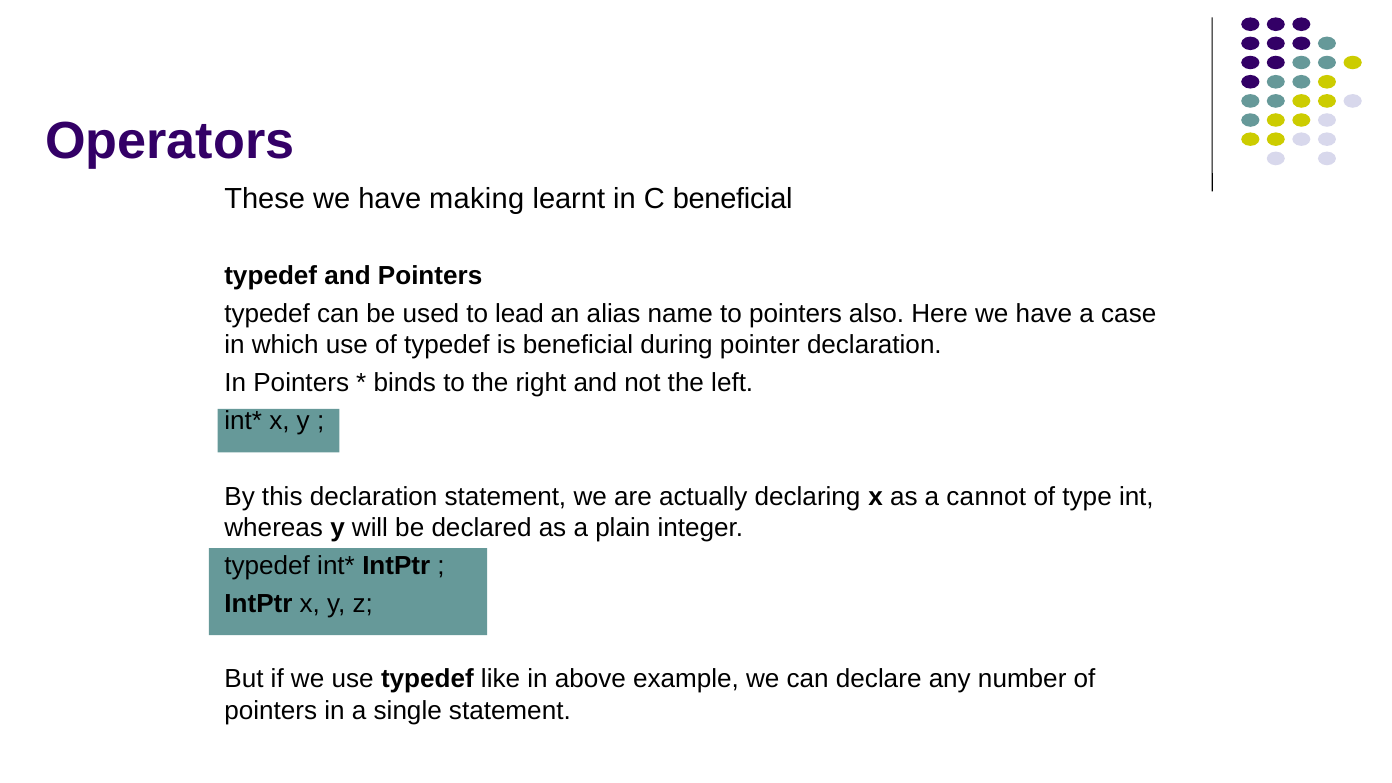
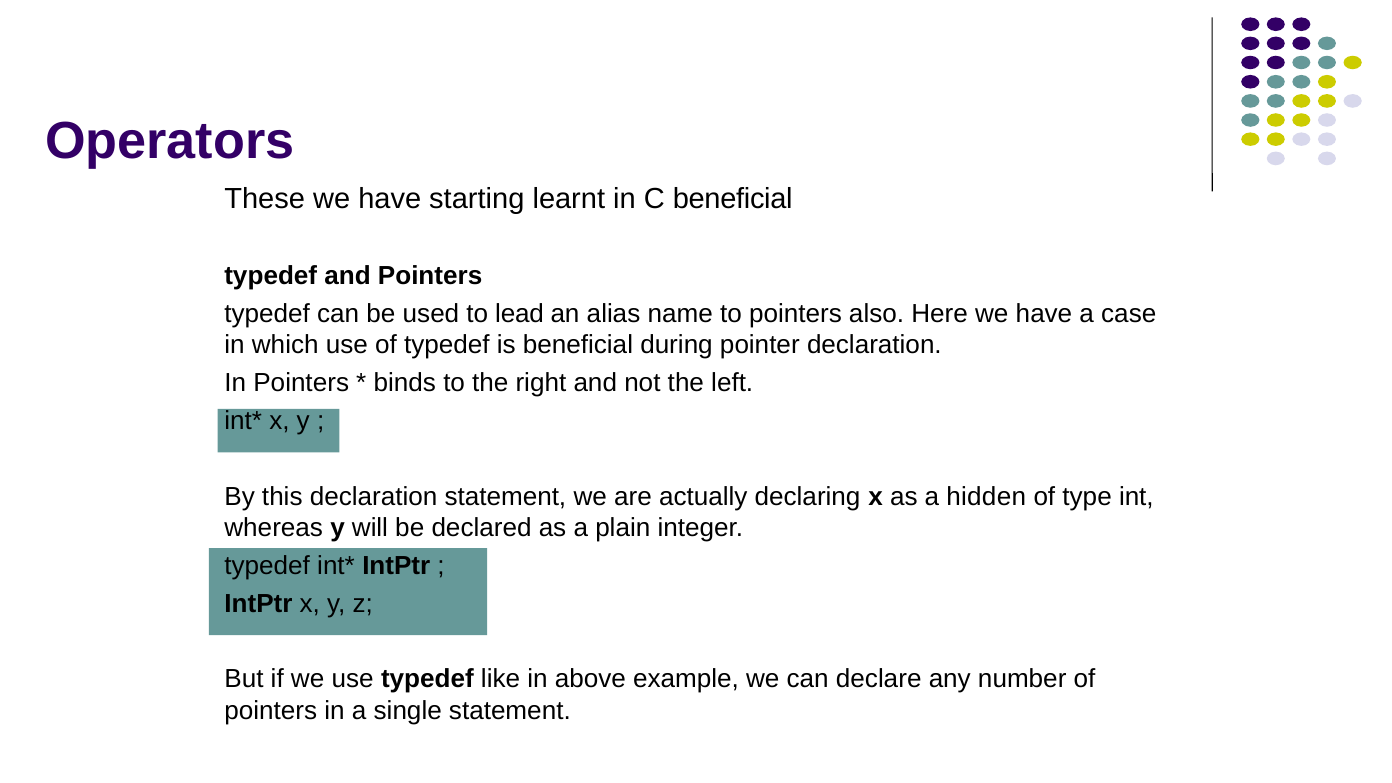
making: making -> starting
cannot: cannot -> hidden
